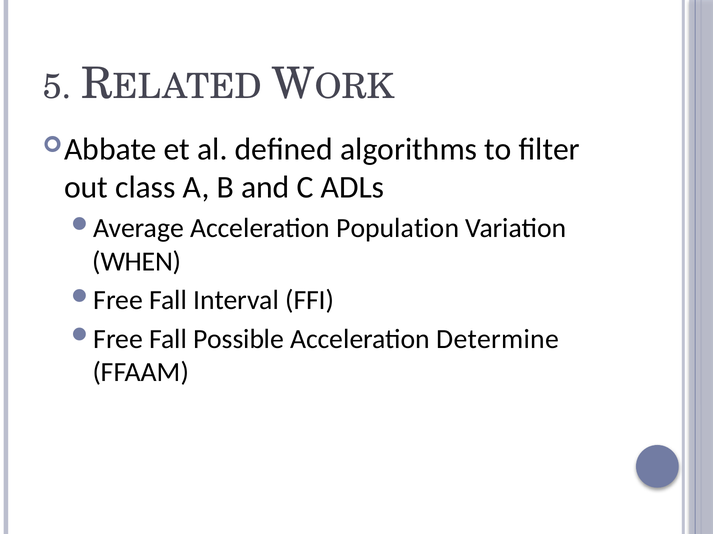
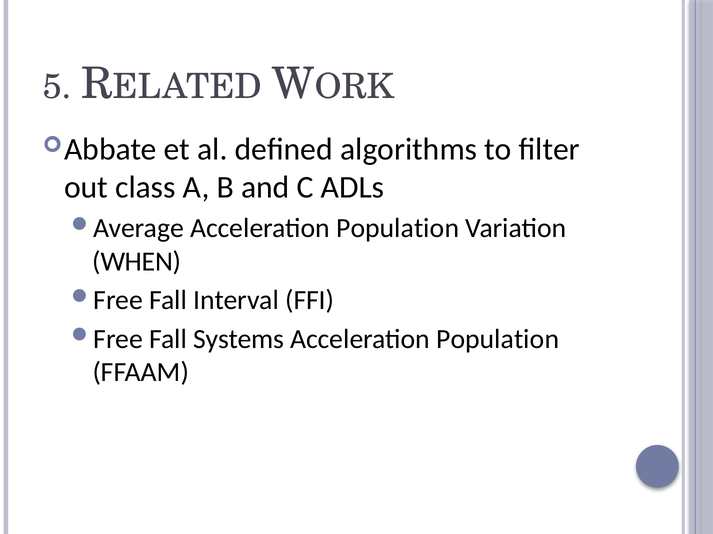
Possible: Possible -> Systems
Determine at (498, 339): Determine -> Population
